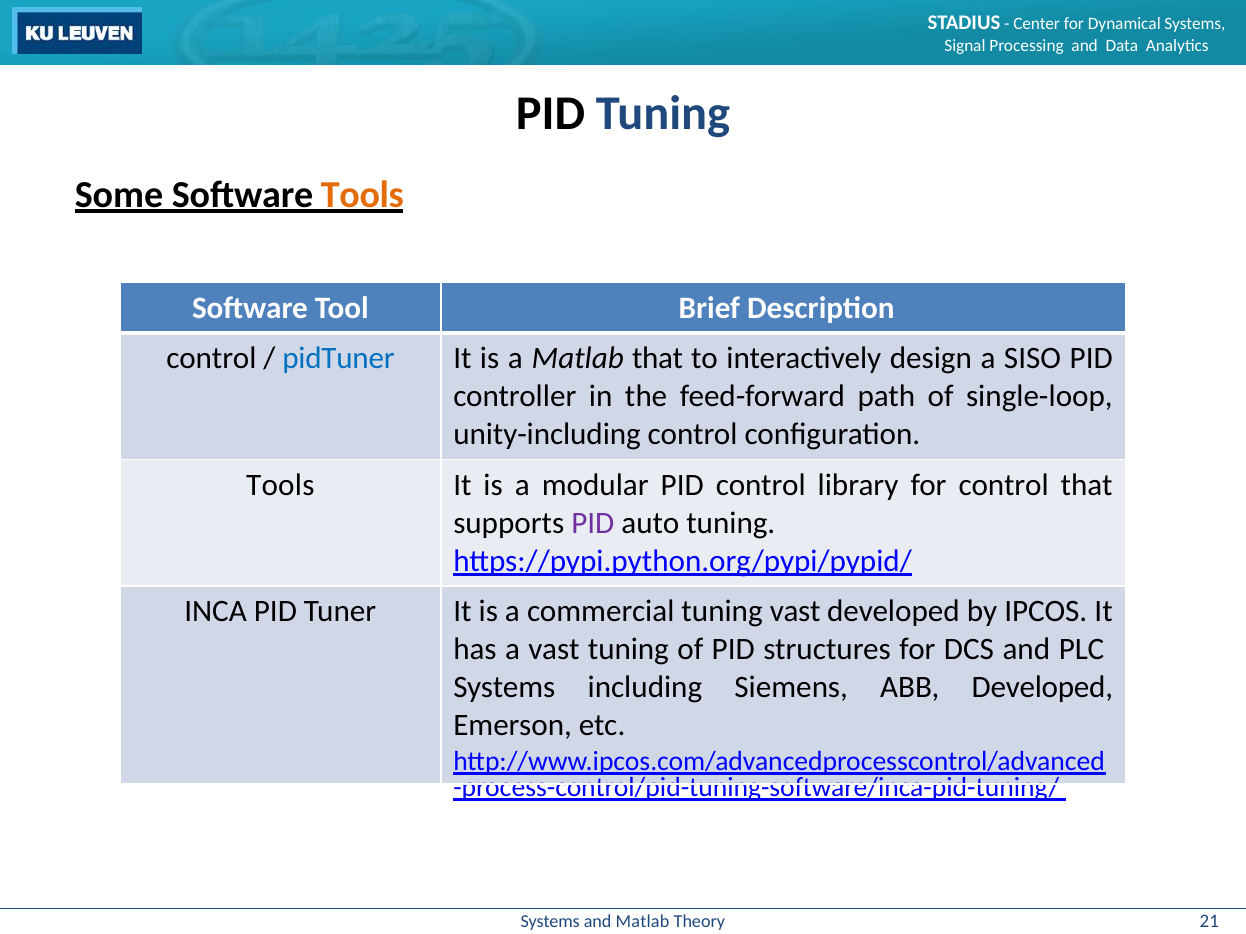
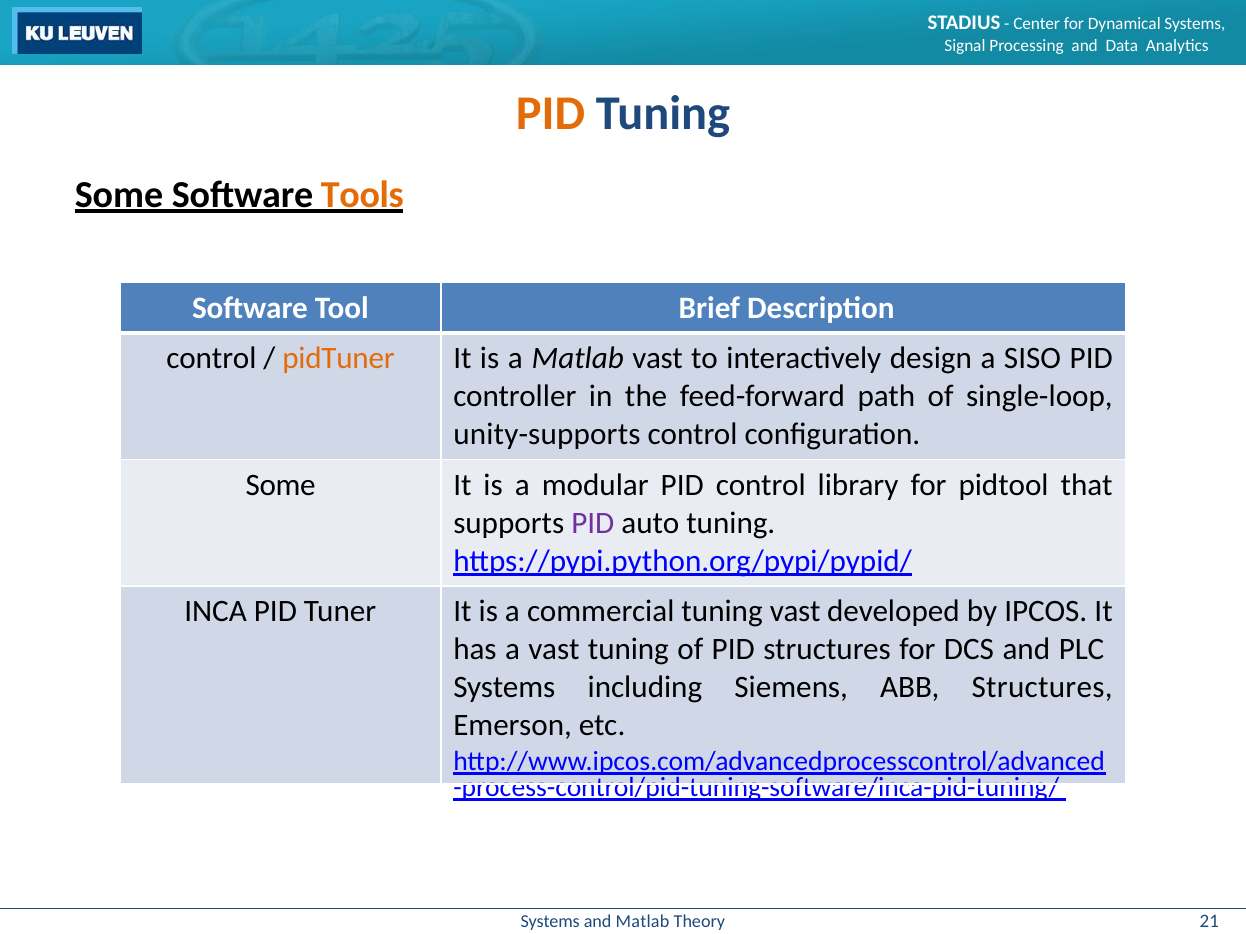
PID at (550, 113) colour: black -> orange
pidTuner colour: blue -> orange
Matlab that: that -> vast
unity-including: unity-including -> unity-supports
Tools at (280, 485): Tools -> Some
for control: control -> pidtool
ABB Developed: Developed -> Structures
